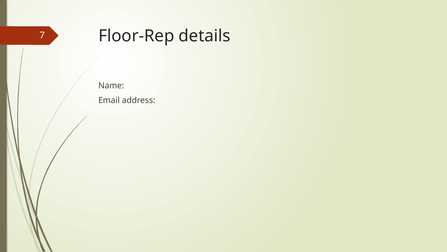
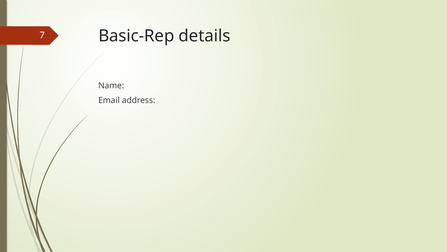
Floor-Rep: Floor-Rep -> Basic-Rep
